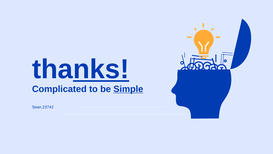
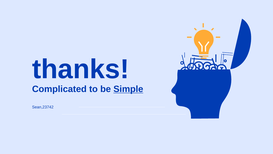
nks underline: present -> none
